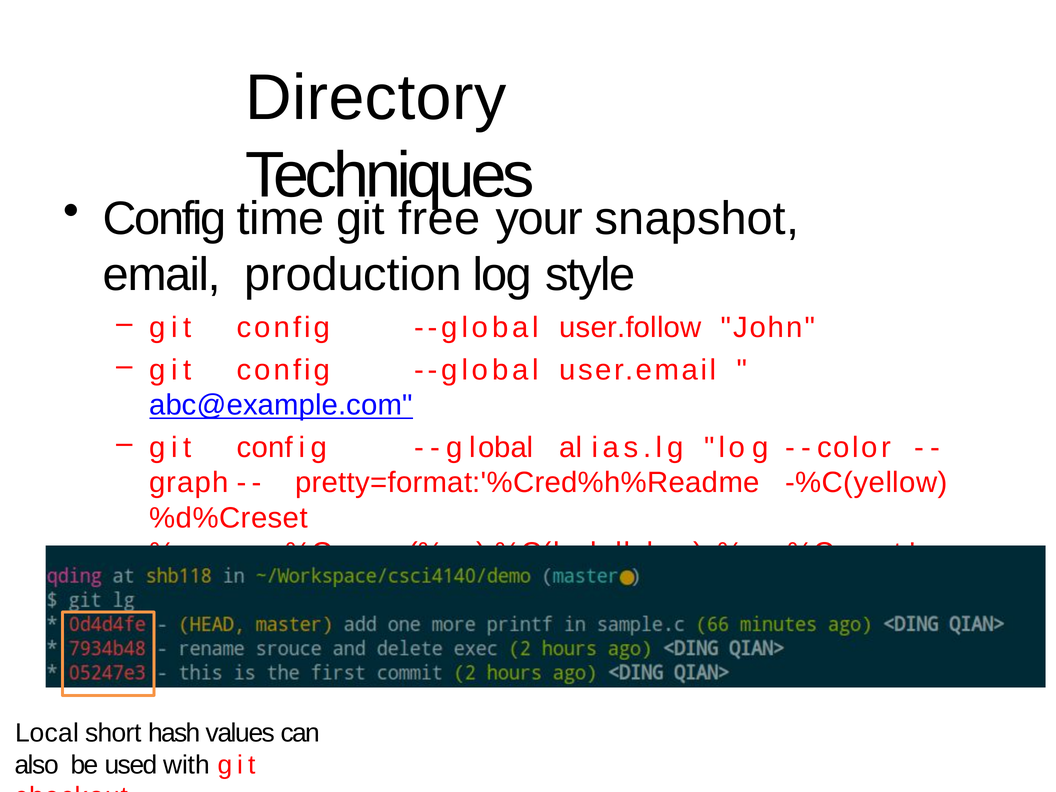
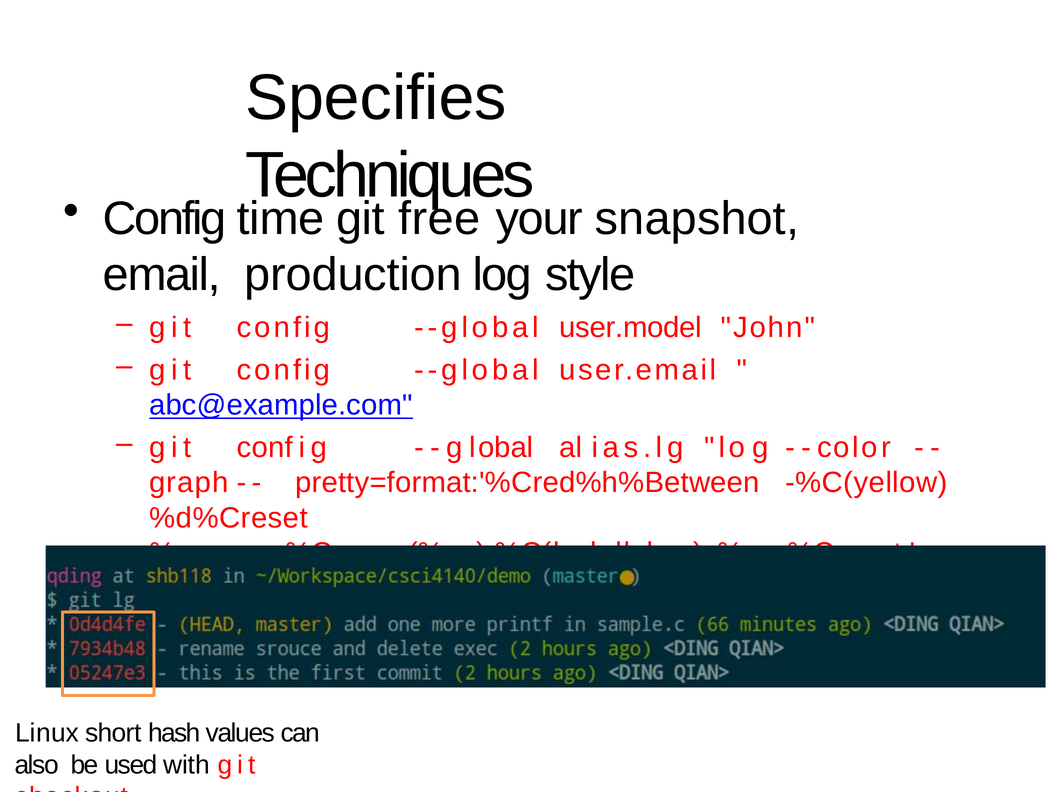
Directory: Directory -> Specifies
user.follow: user.follow -> user.model
pretty=format:'%Cred%h%Readme: pretty=format:'%Cred%h%Readme -> pretty=format:'%Cred%h%Between
Local: Local -> Linux
